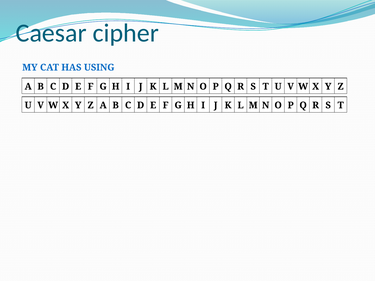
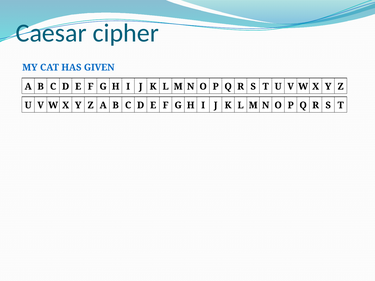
USING: USING -> GIVEN
